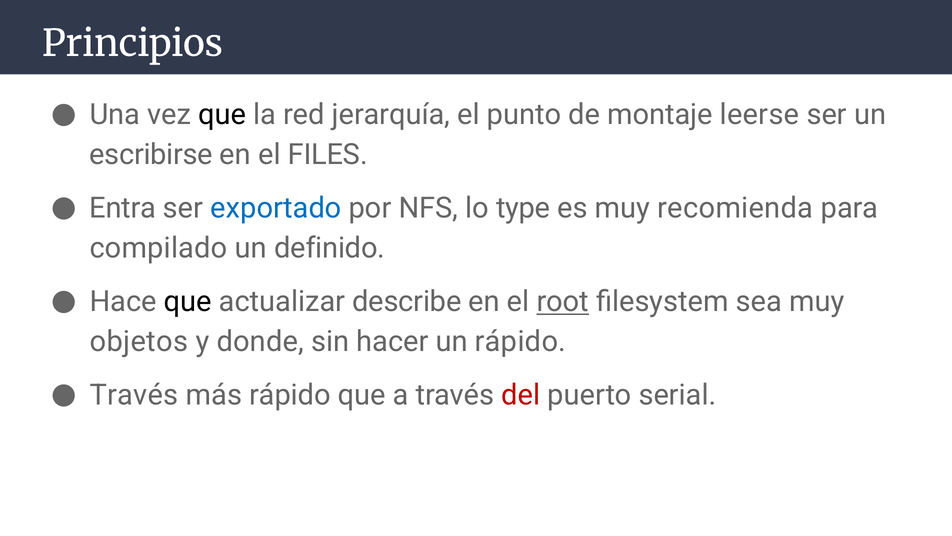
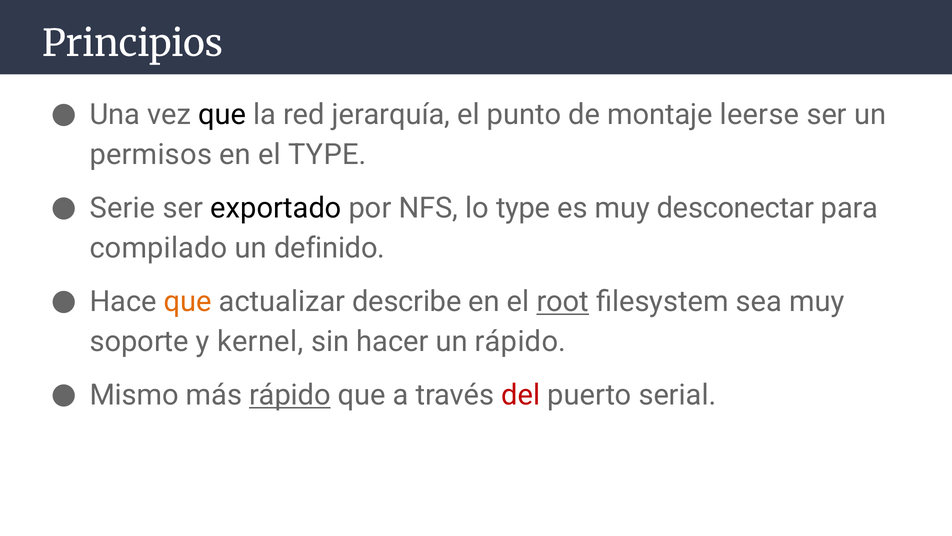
escribirse: escribirse -> permisos
el FILES: FILES -> TYPE
Entra: Entra -> Serie
exportado colour: blue -> black
recomienda: recomienda -> desconectar
que at (188, 301) colour: black -> orange
objetos: objetos -> soporte
donde: donde -> kernel
Través at (134, 395): Través -> Mismo
rápido at (290, 395) underline: none -> present
